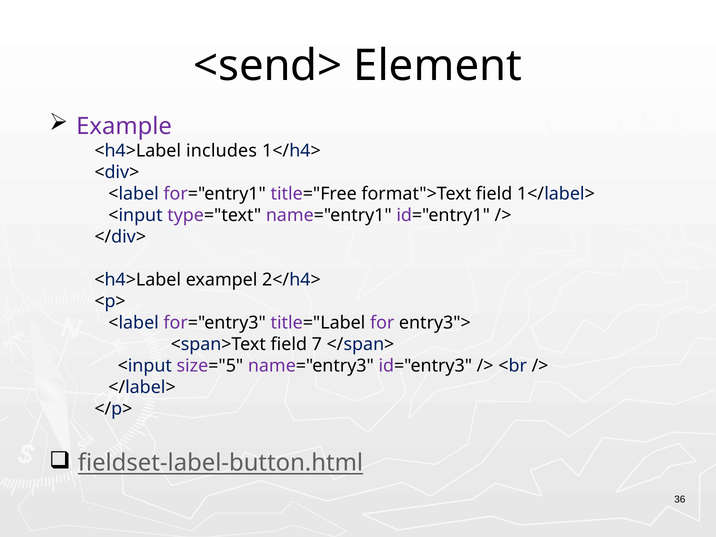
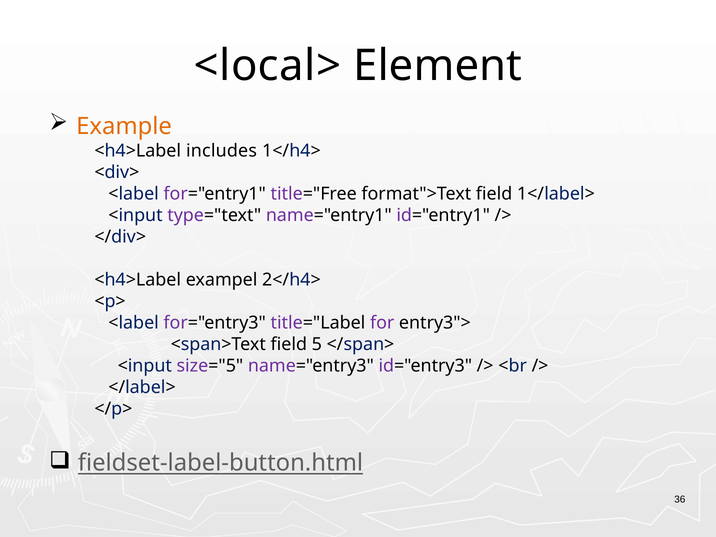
<send>: <send> -> <local>
Example colour: purple -> orange
7: 7 -> 5
